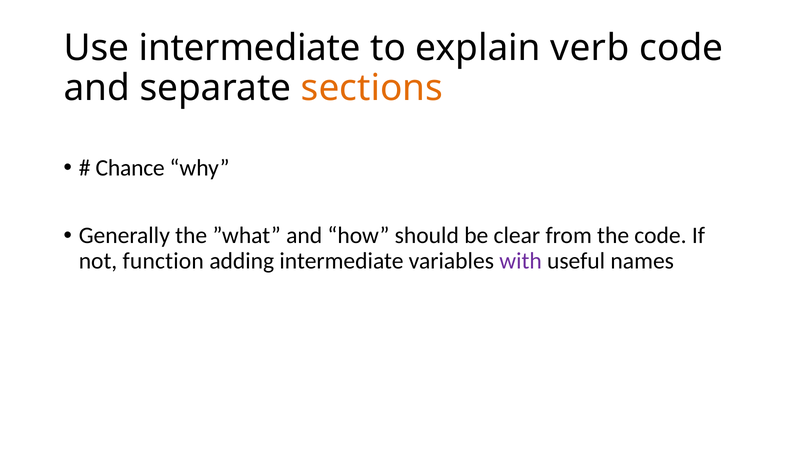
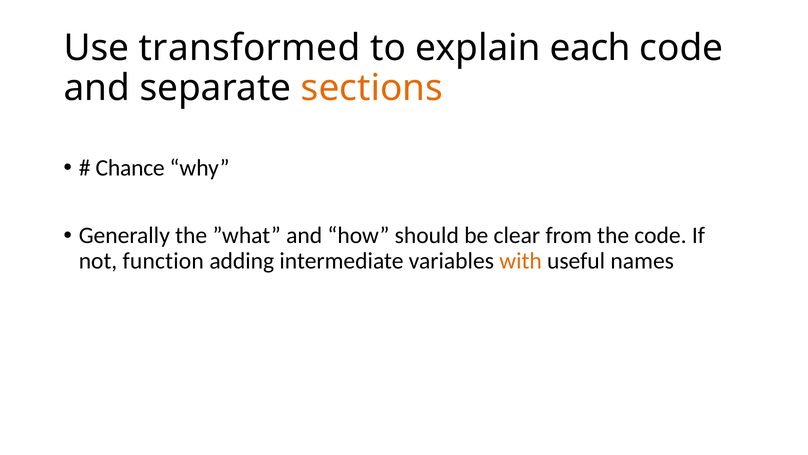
Use intermediate: intermediate -> transformed
verb: verb -> each
with colour: purple -> orange
